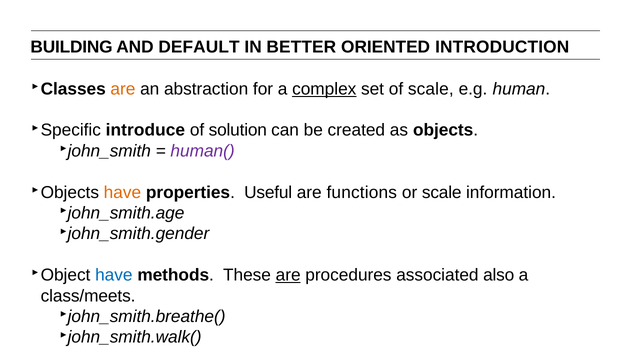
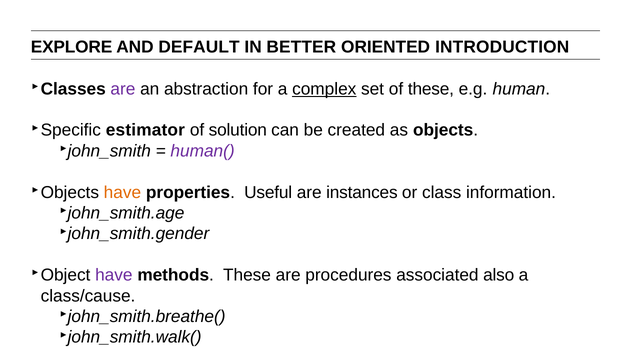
BUILDING: BUILDING -> EXPLORE
are at (123, 89) colour: orange -> purple
of scale: scale -> these
introduce: introduce -> estimator
functions: functions -> instances
or scale: scale -> class
have at (114, 275) colour: blue -> purple
are at (288, 275) underline: present -> none
class/meets: class/meets -> class/cause
